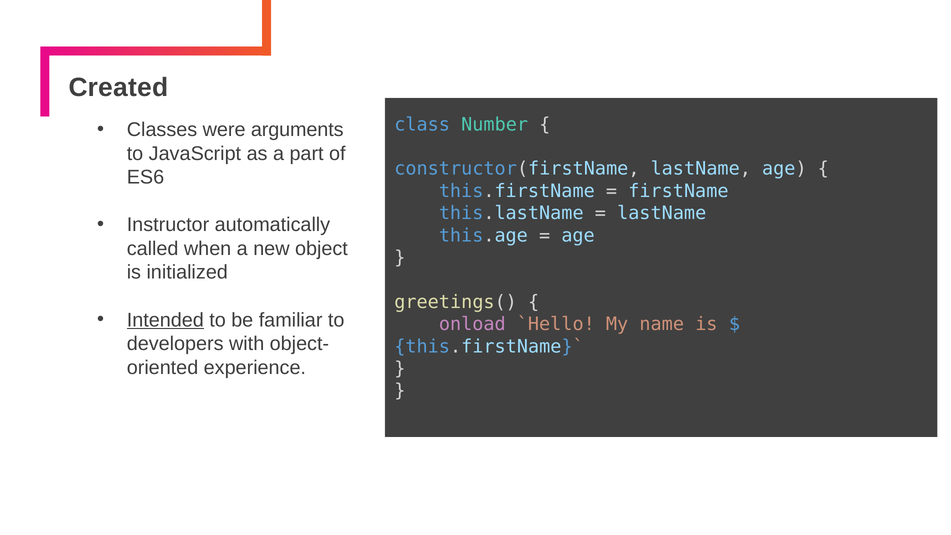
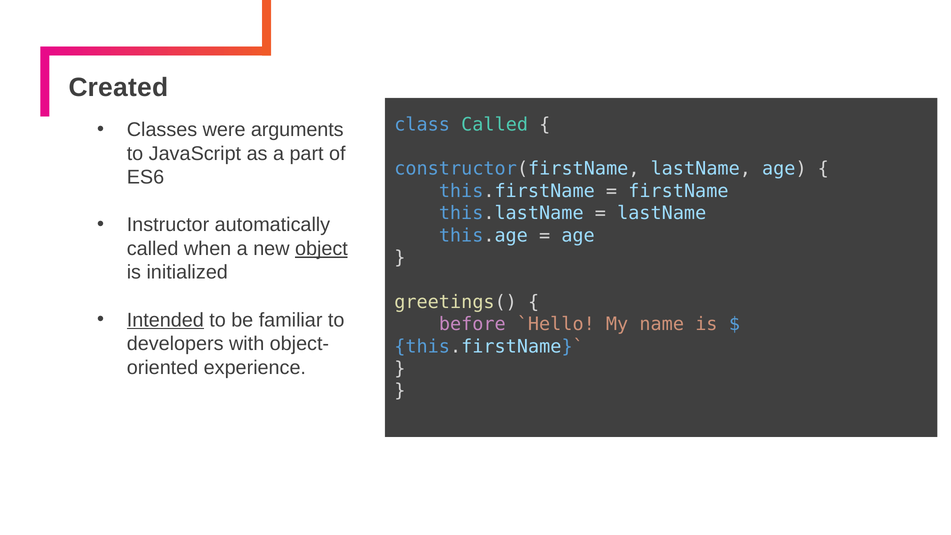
class Number: Number -> Called
object underline: none -> present
onload: onload -> before
